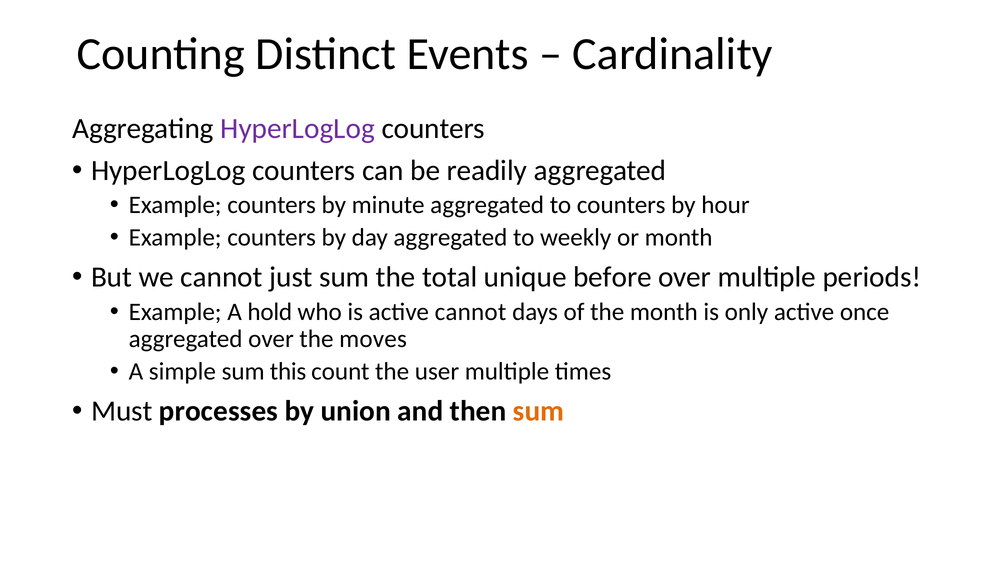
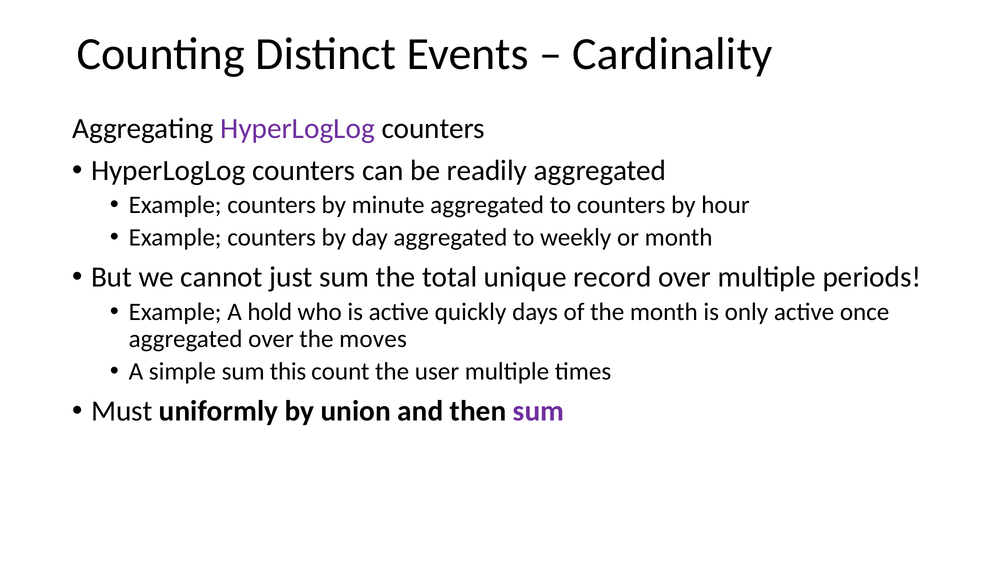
before: before -> record
active cannot: cannot -> quickly
processes: processes -> uniformly
sum at (539, 411) colour: orange -> purple
